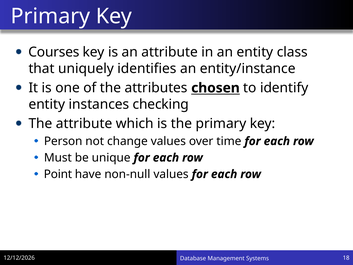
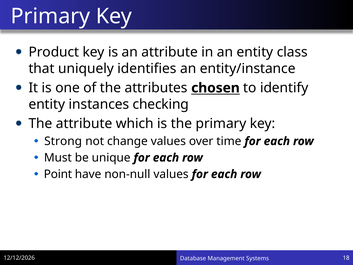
Courses: Courses -> Product
Person: Person -> Strong
